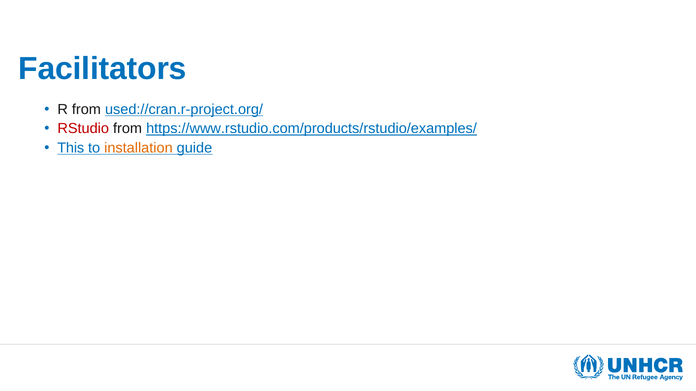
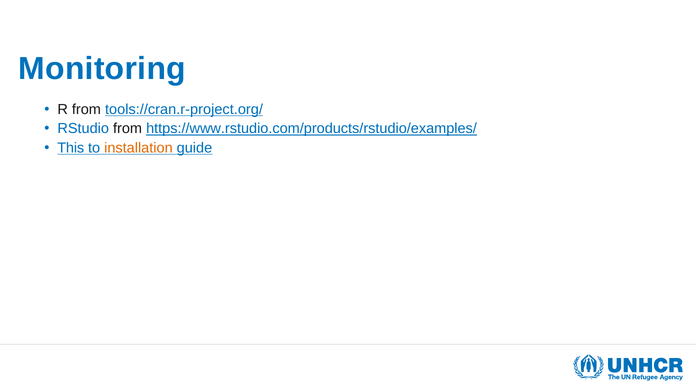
Facilitators: Facilitators -> Monitoring
used://cran.r-project.org/: used://cran.r-project.org/ -> tools://cran.r-project.org/
RStudio colour: red -> blue
